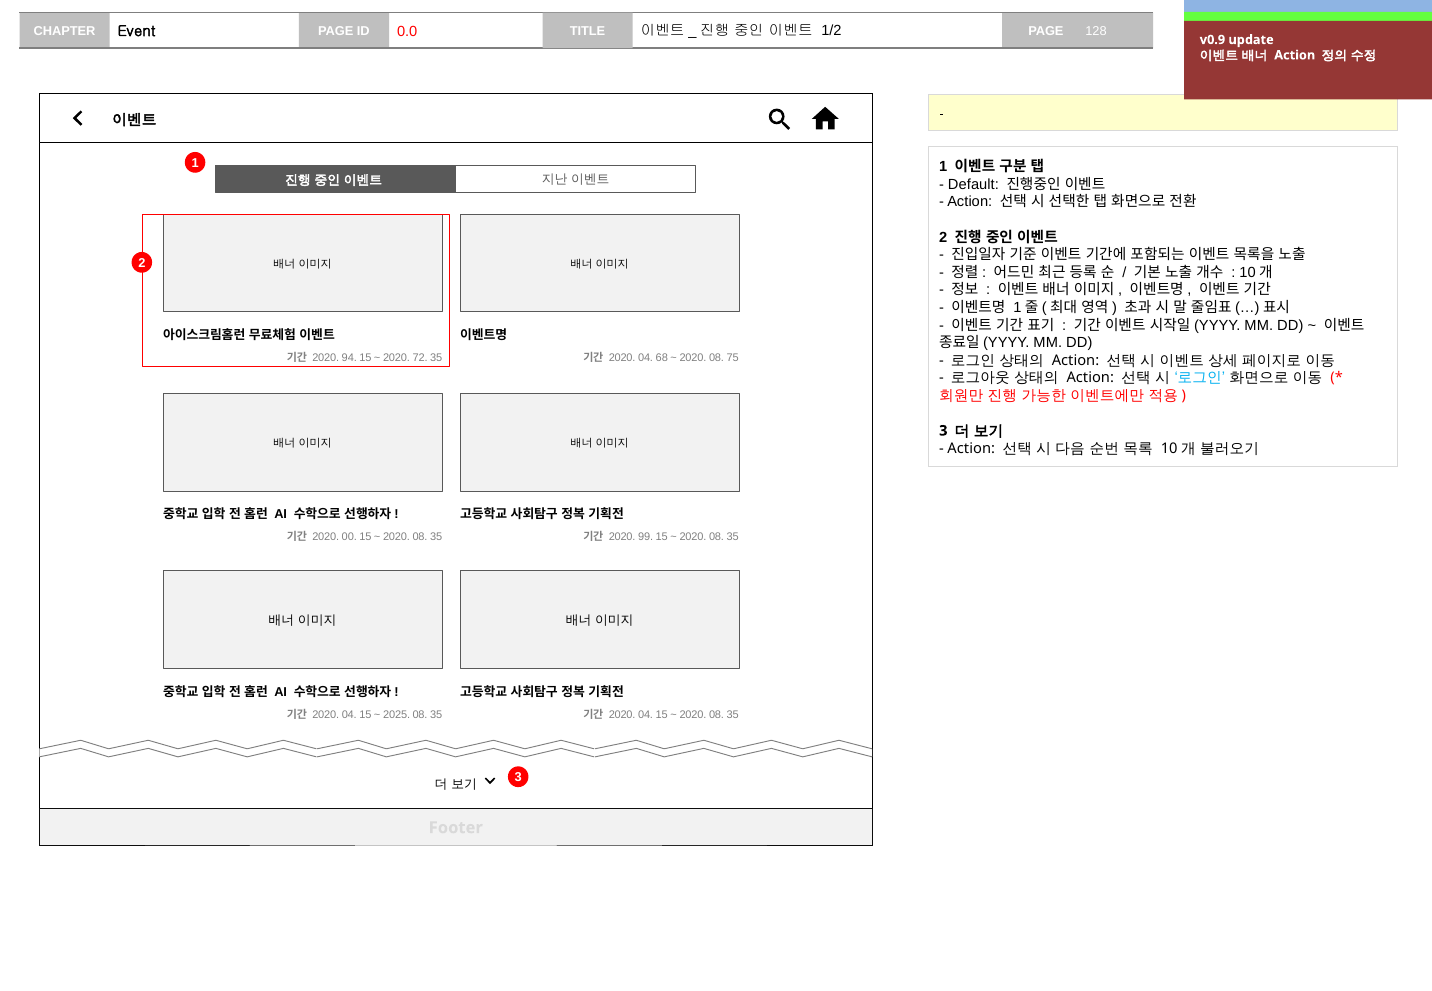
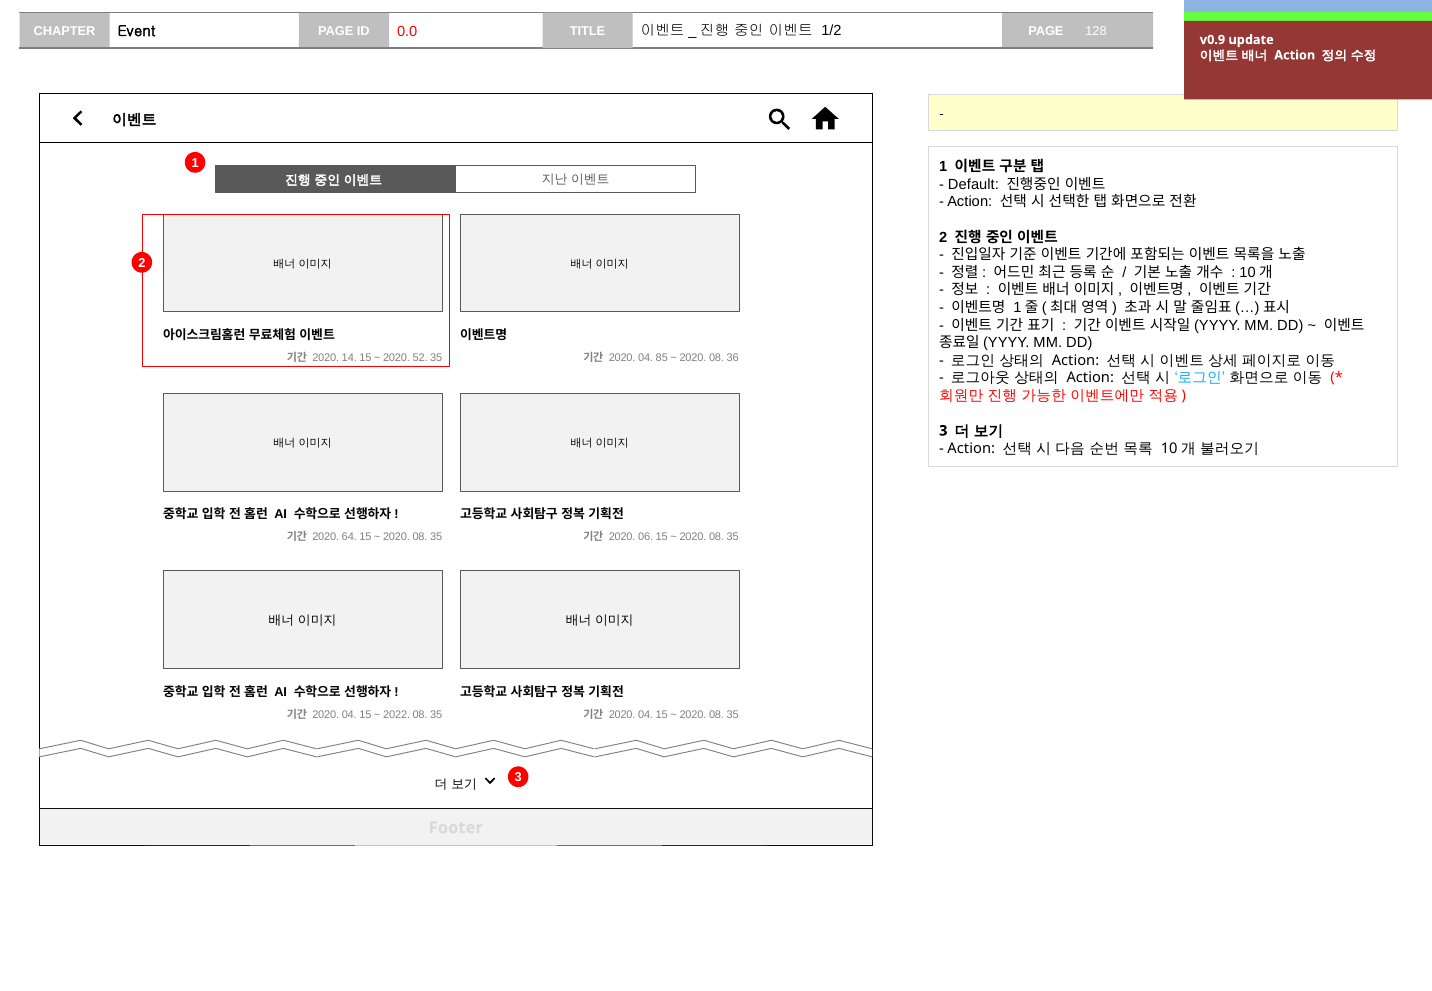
94: 94 -> 14
72: 72 -> 52
68: 68 -> 85
75: 75 -> 36
00: 00 -> 64
99: 99 -> 06
2025: 2025 -> 2022
